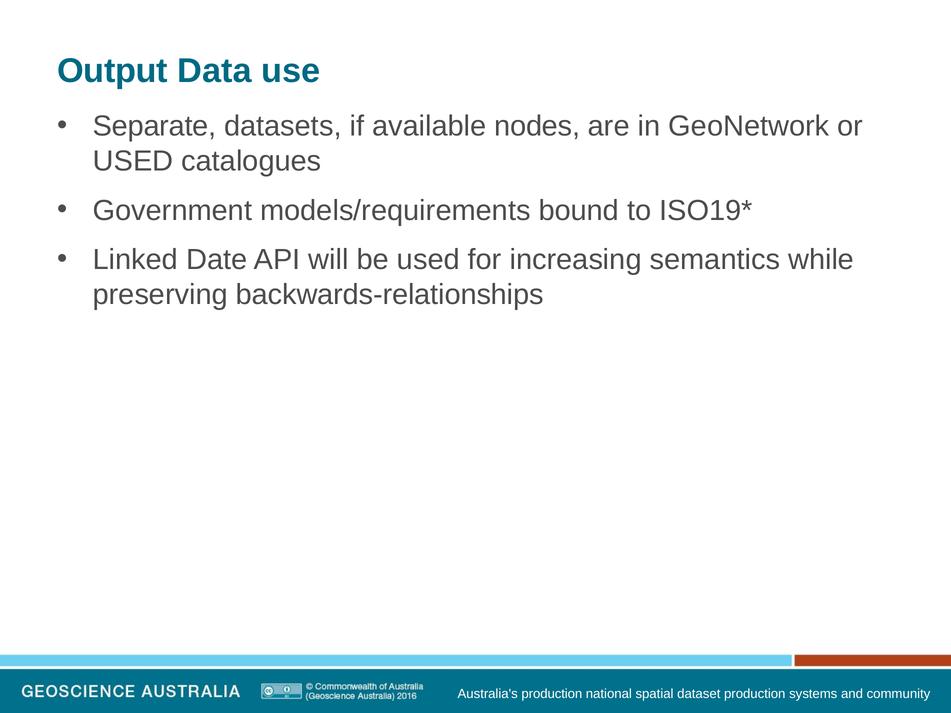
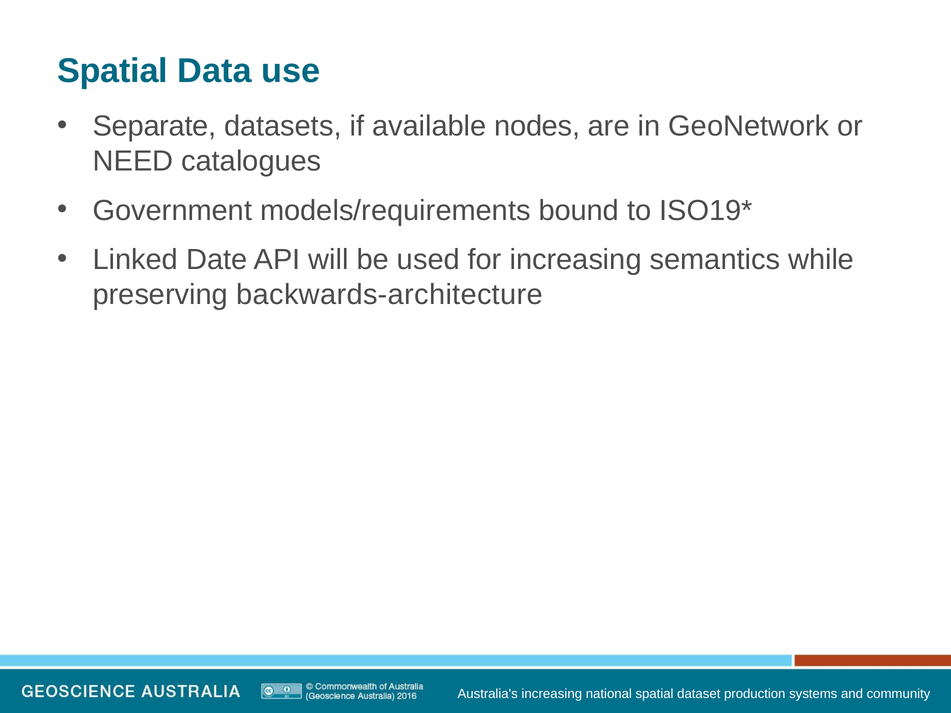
Output at (112, 71): Output -> Spatial
USED at (133, 161): USED -> NEED
backwards-relationships: backwards-relationships -> backwards-architecture
Australia's production: production -> increasing
